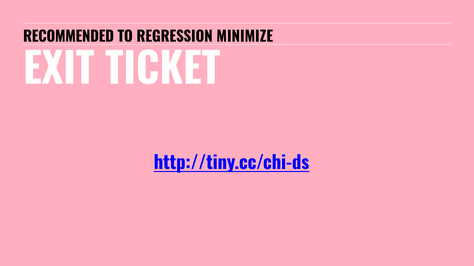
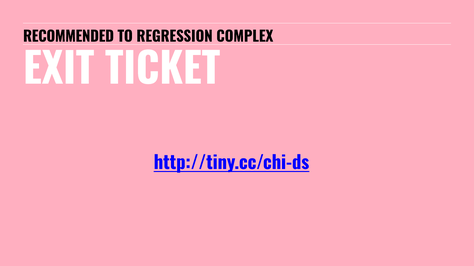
MINIMIZE: MINIMIZE -> COMPLEX
